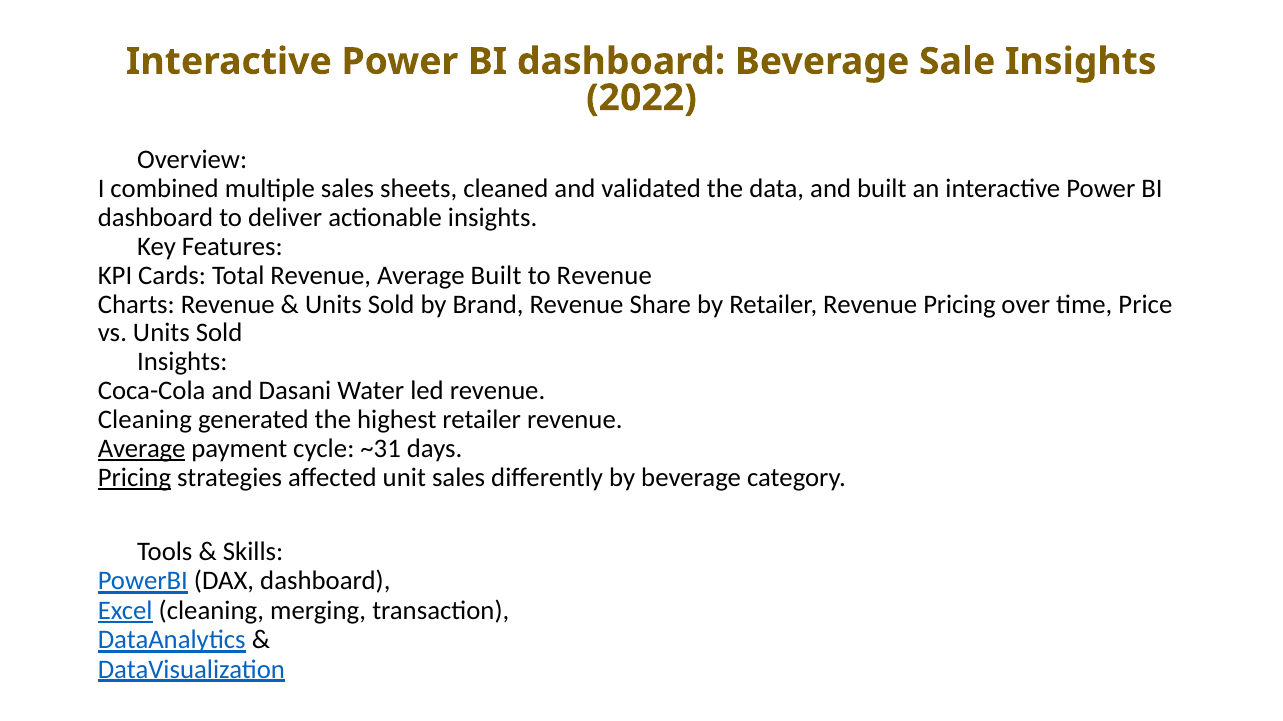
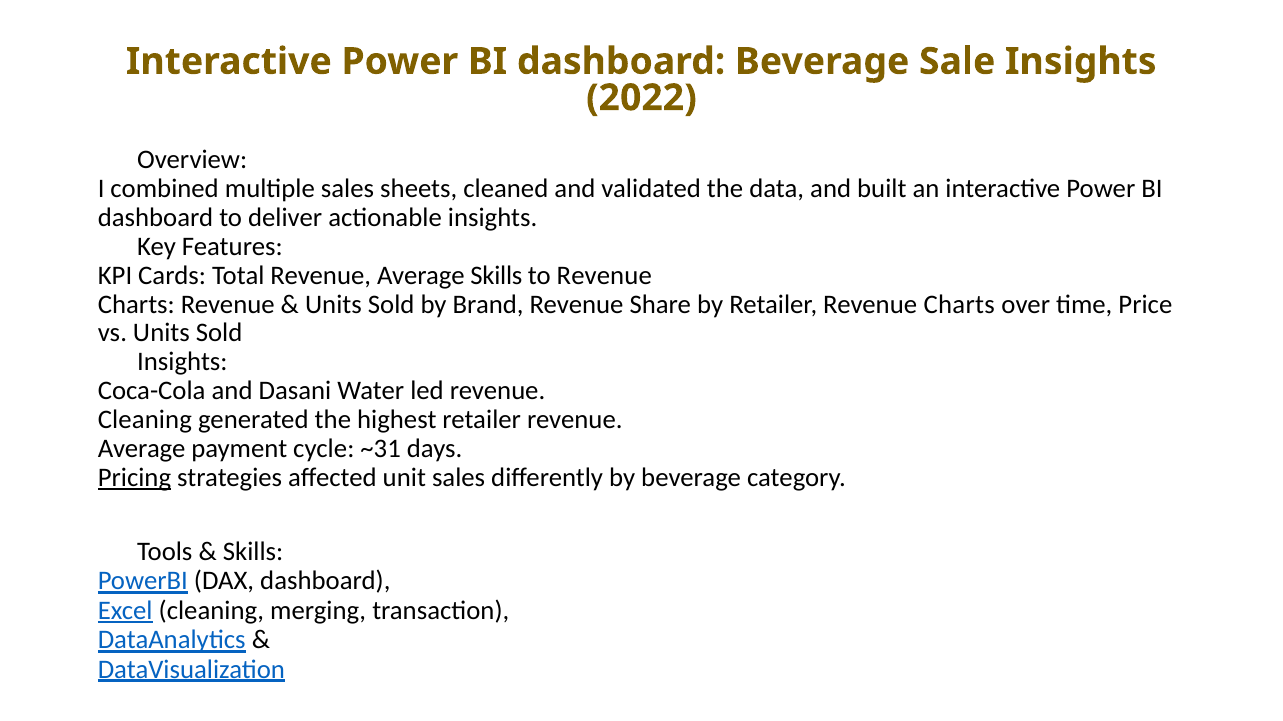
Average Built: Built -> Skills
Retailer Revenue Pricing: Pricing -> Charts
Average at (142, 449) underline: present -> none
